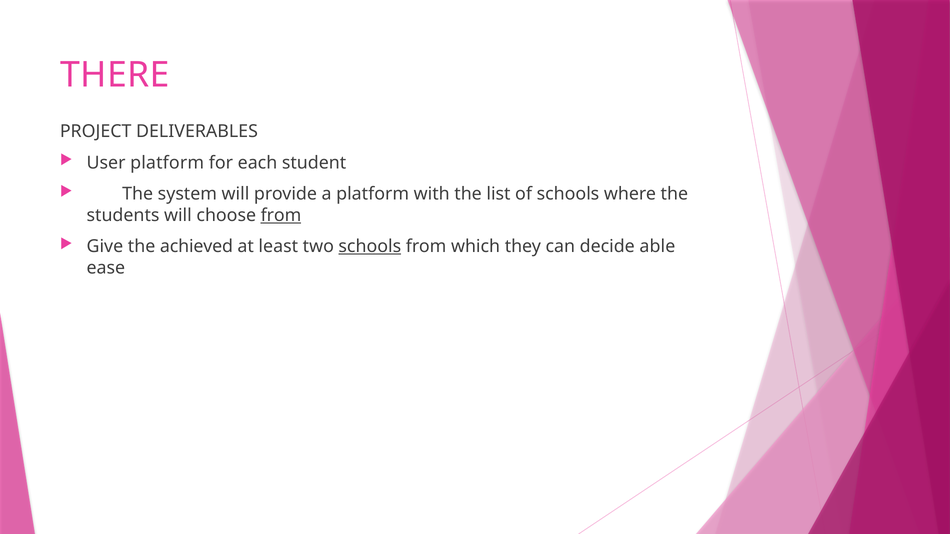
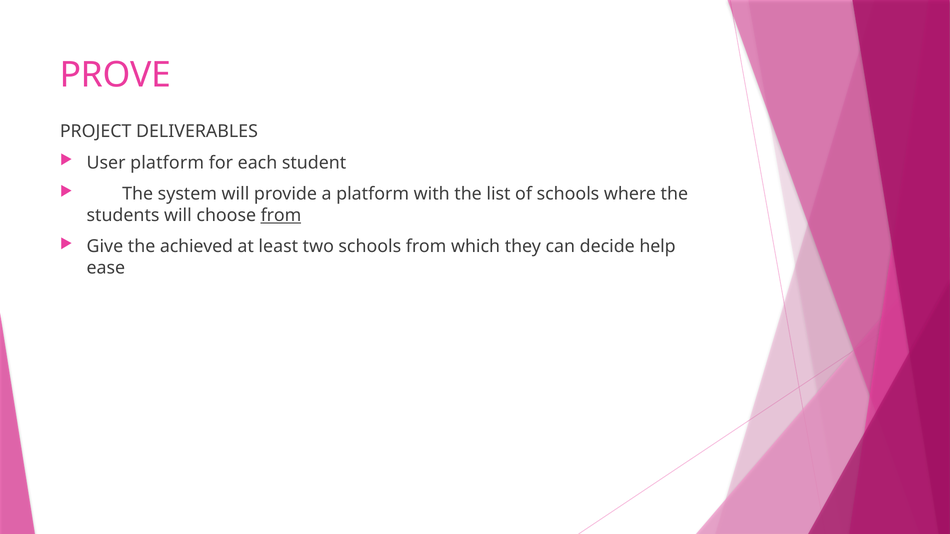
THERE: THERE -> PROVE
schools at (370, 247) underline: present -> none
able: able -> help
